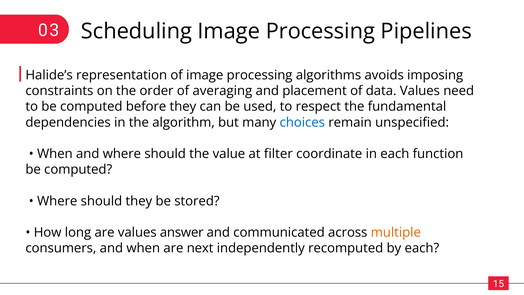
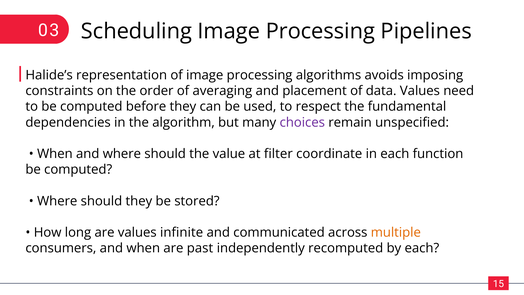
choices colour: blue -> purple
answer: answer -> infinite
next: next -> past
